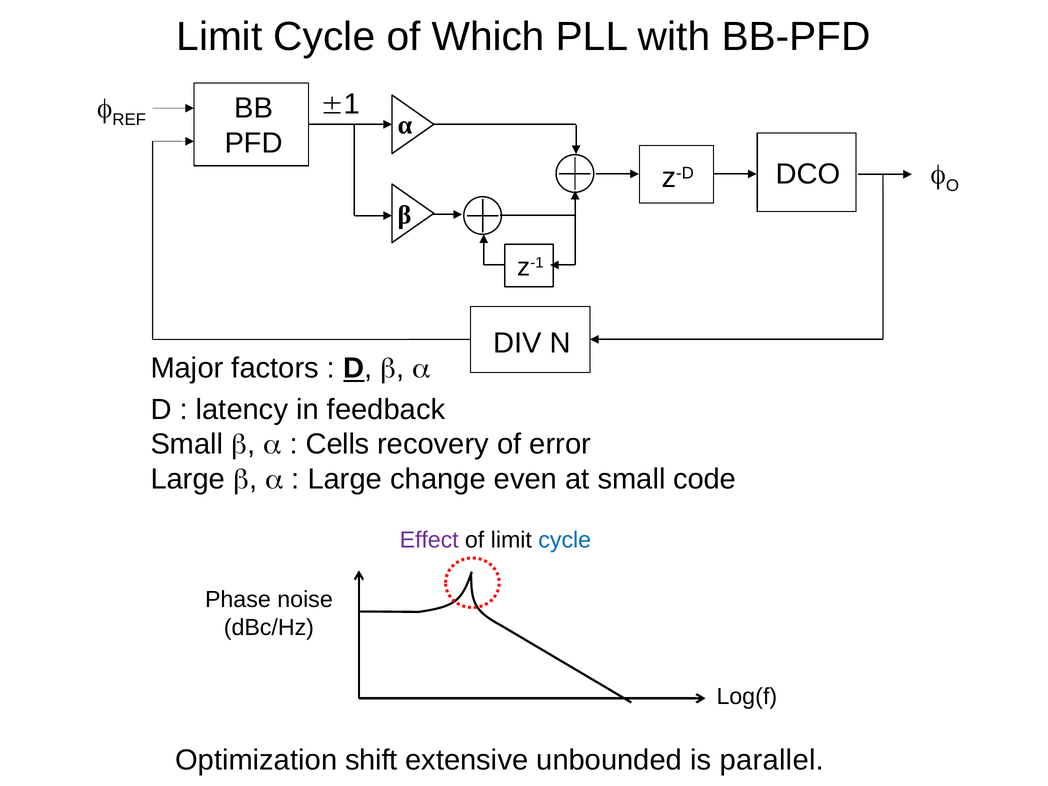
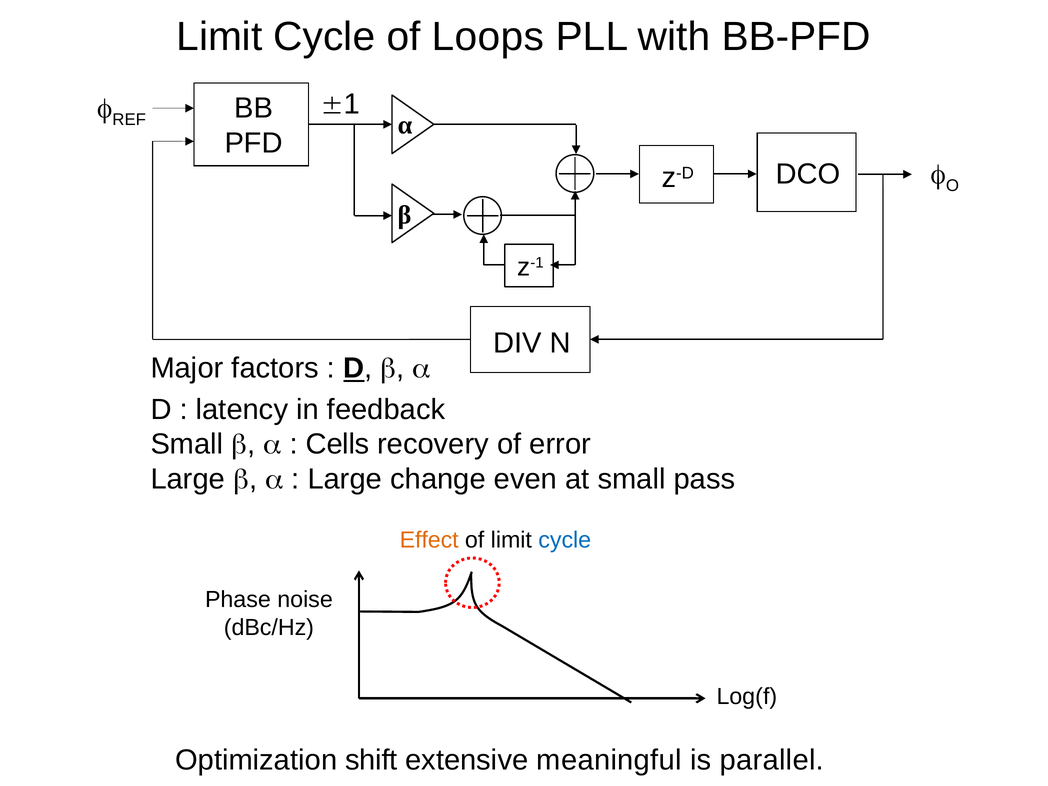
Which: Which -> Loops
code: code -> pass
Effect colour: purple -> orange
unbounded: unbounded -> meaningful
